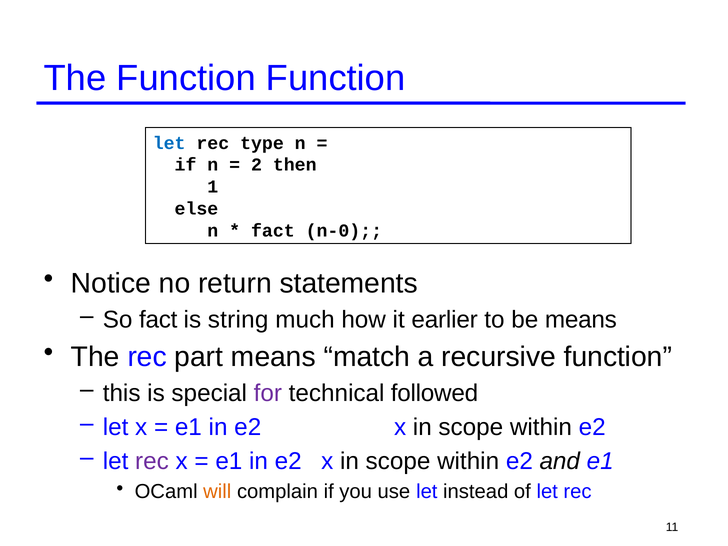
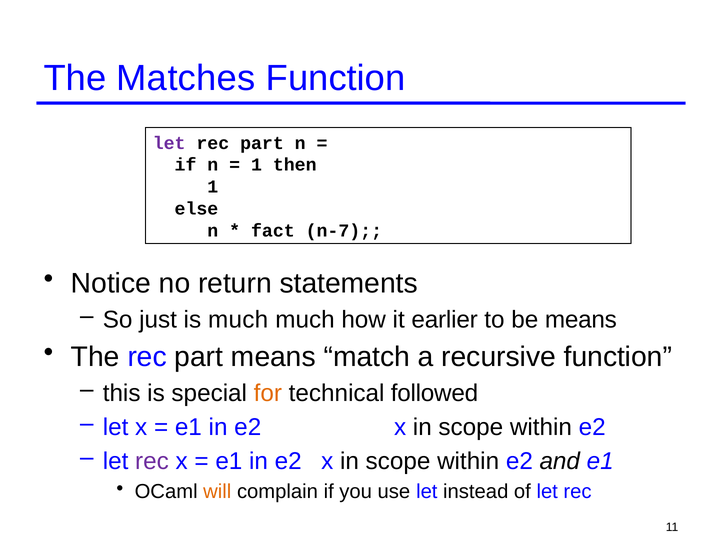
The Function: Function -> Matches
let at (169, 143) colour: blue -> purple
type at (262, 143): type -> part
2 at (257, 165): 2 -> 1
n-0: n-0 -> n-7
So fact: fact -> just
is string: string -> much
for colour: purple -> orange
